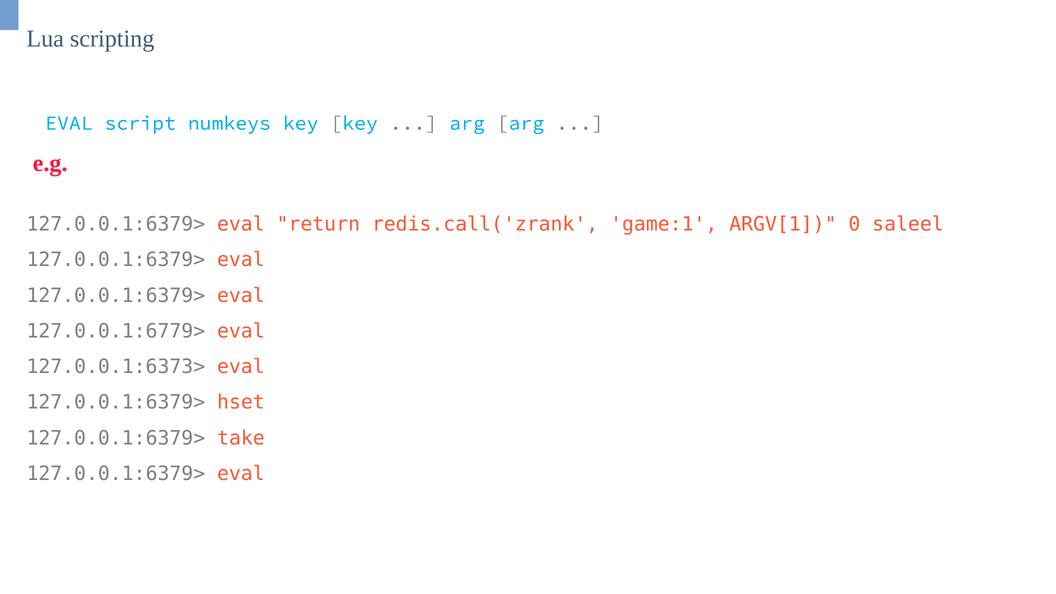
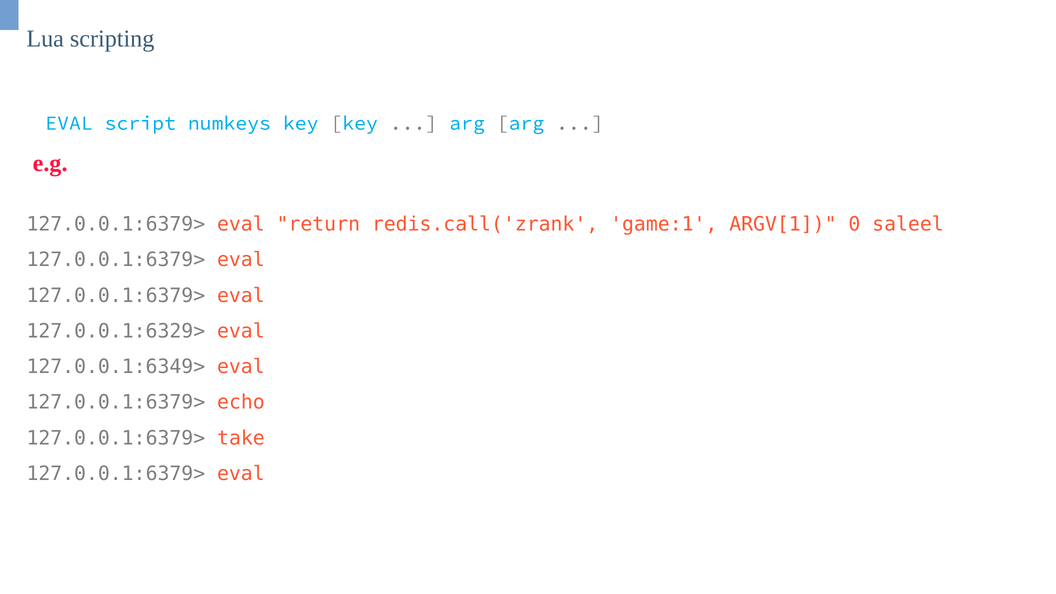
127.0.0.1:6779>: 127.0.0.1:6779> -> 127.0.0.1:6329>
127.0.0.1:6373>: 127.0.0.1:6373> -> 127.0.0.1:6349>
hset: hset -> echo
